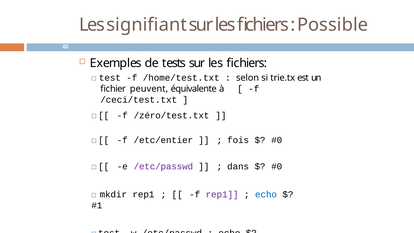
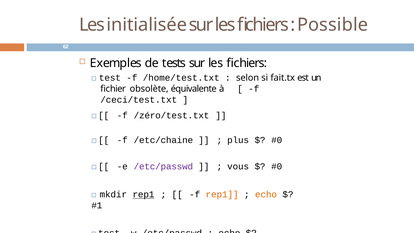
signifiant: signifiant -> initialisée
trie.tx: trie.tx -> fait.tx
peuvent: peuvent -> obsolète
/etc/entier: /etc/entier -> /etc/chaine
fois: fois -> plus
dans: dans -> vous
rep1 at (143, 195) underline: none -> present
rep1 at (222, 195) colour: purple -> orange
echo at (266, 195) colour: blue -> orange
